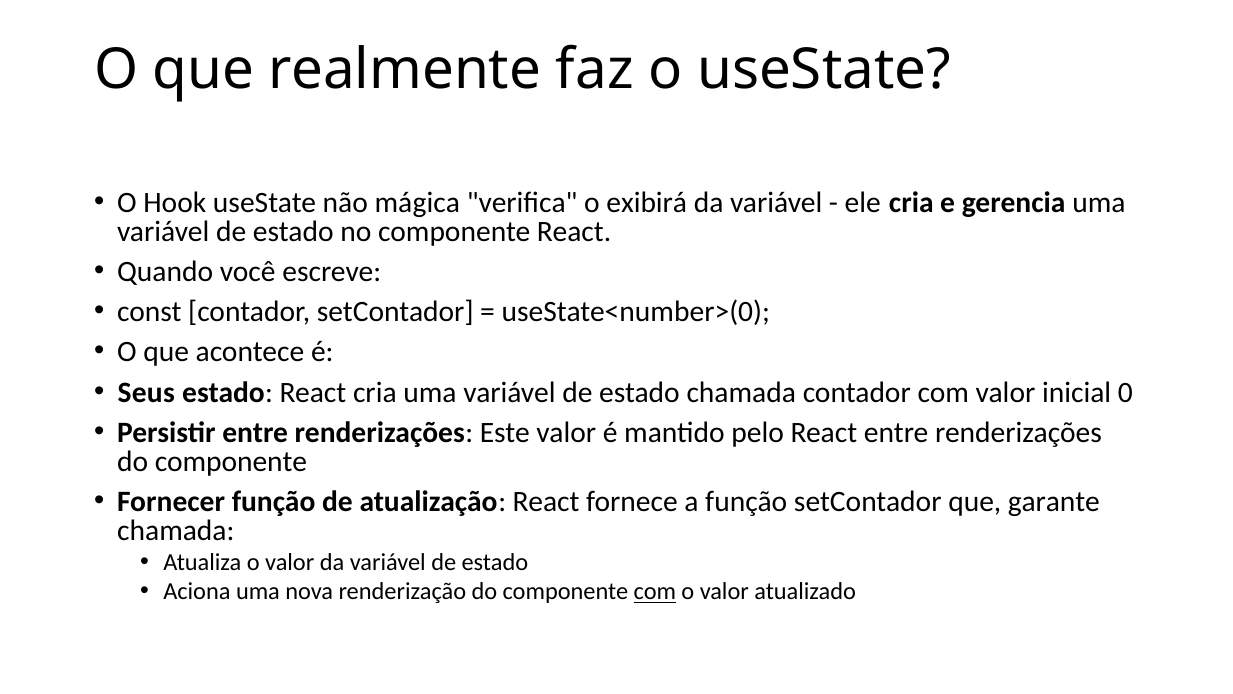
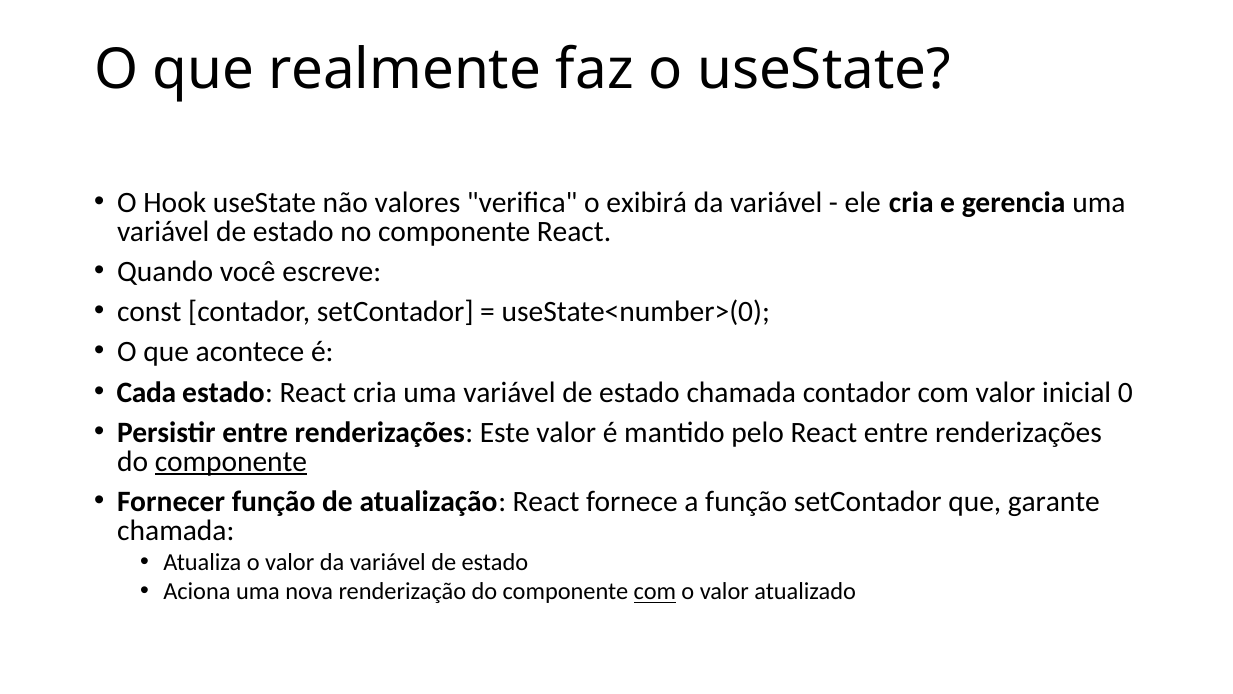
mágica: mágica -> valores
Seus: Seus -> Cada
componente at (231, 461) underline: none -> present
